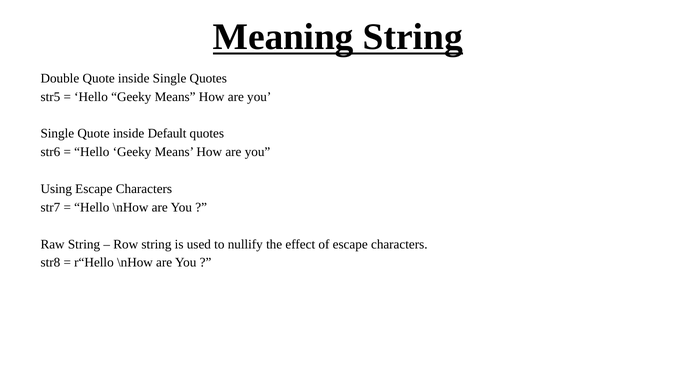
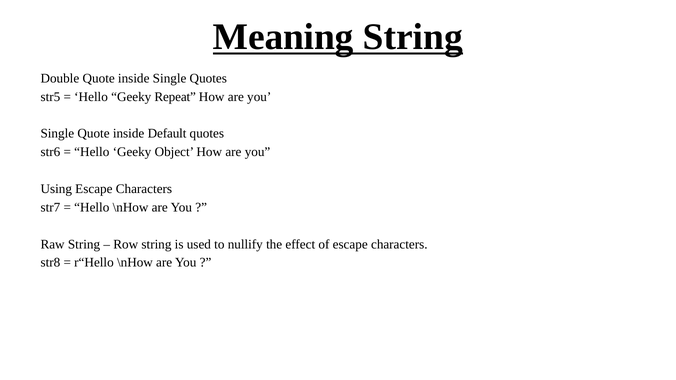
Means at (175, 97): Means -> Repeat
Means at (174, 152): Means -> Object
